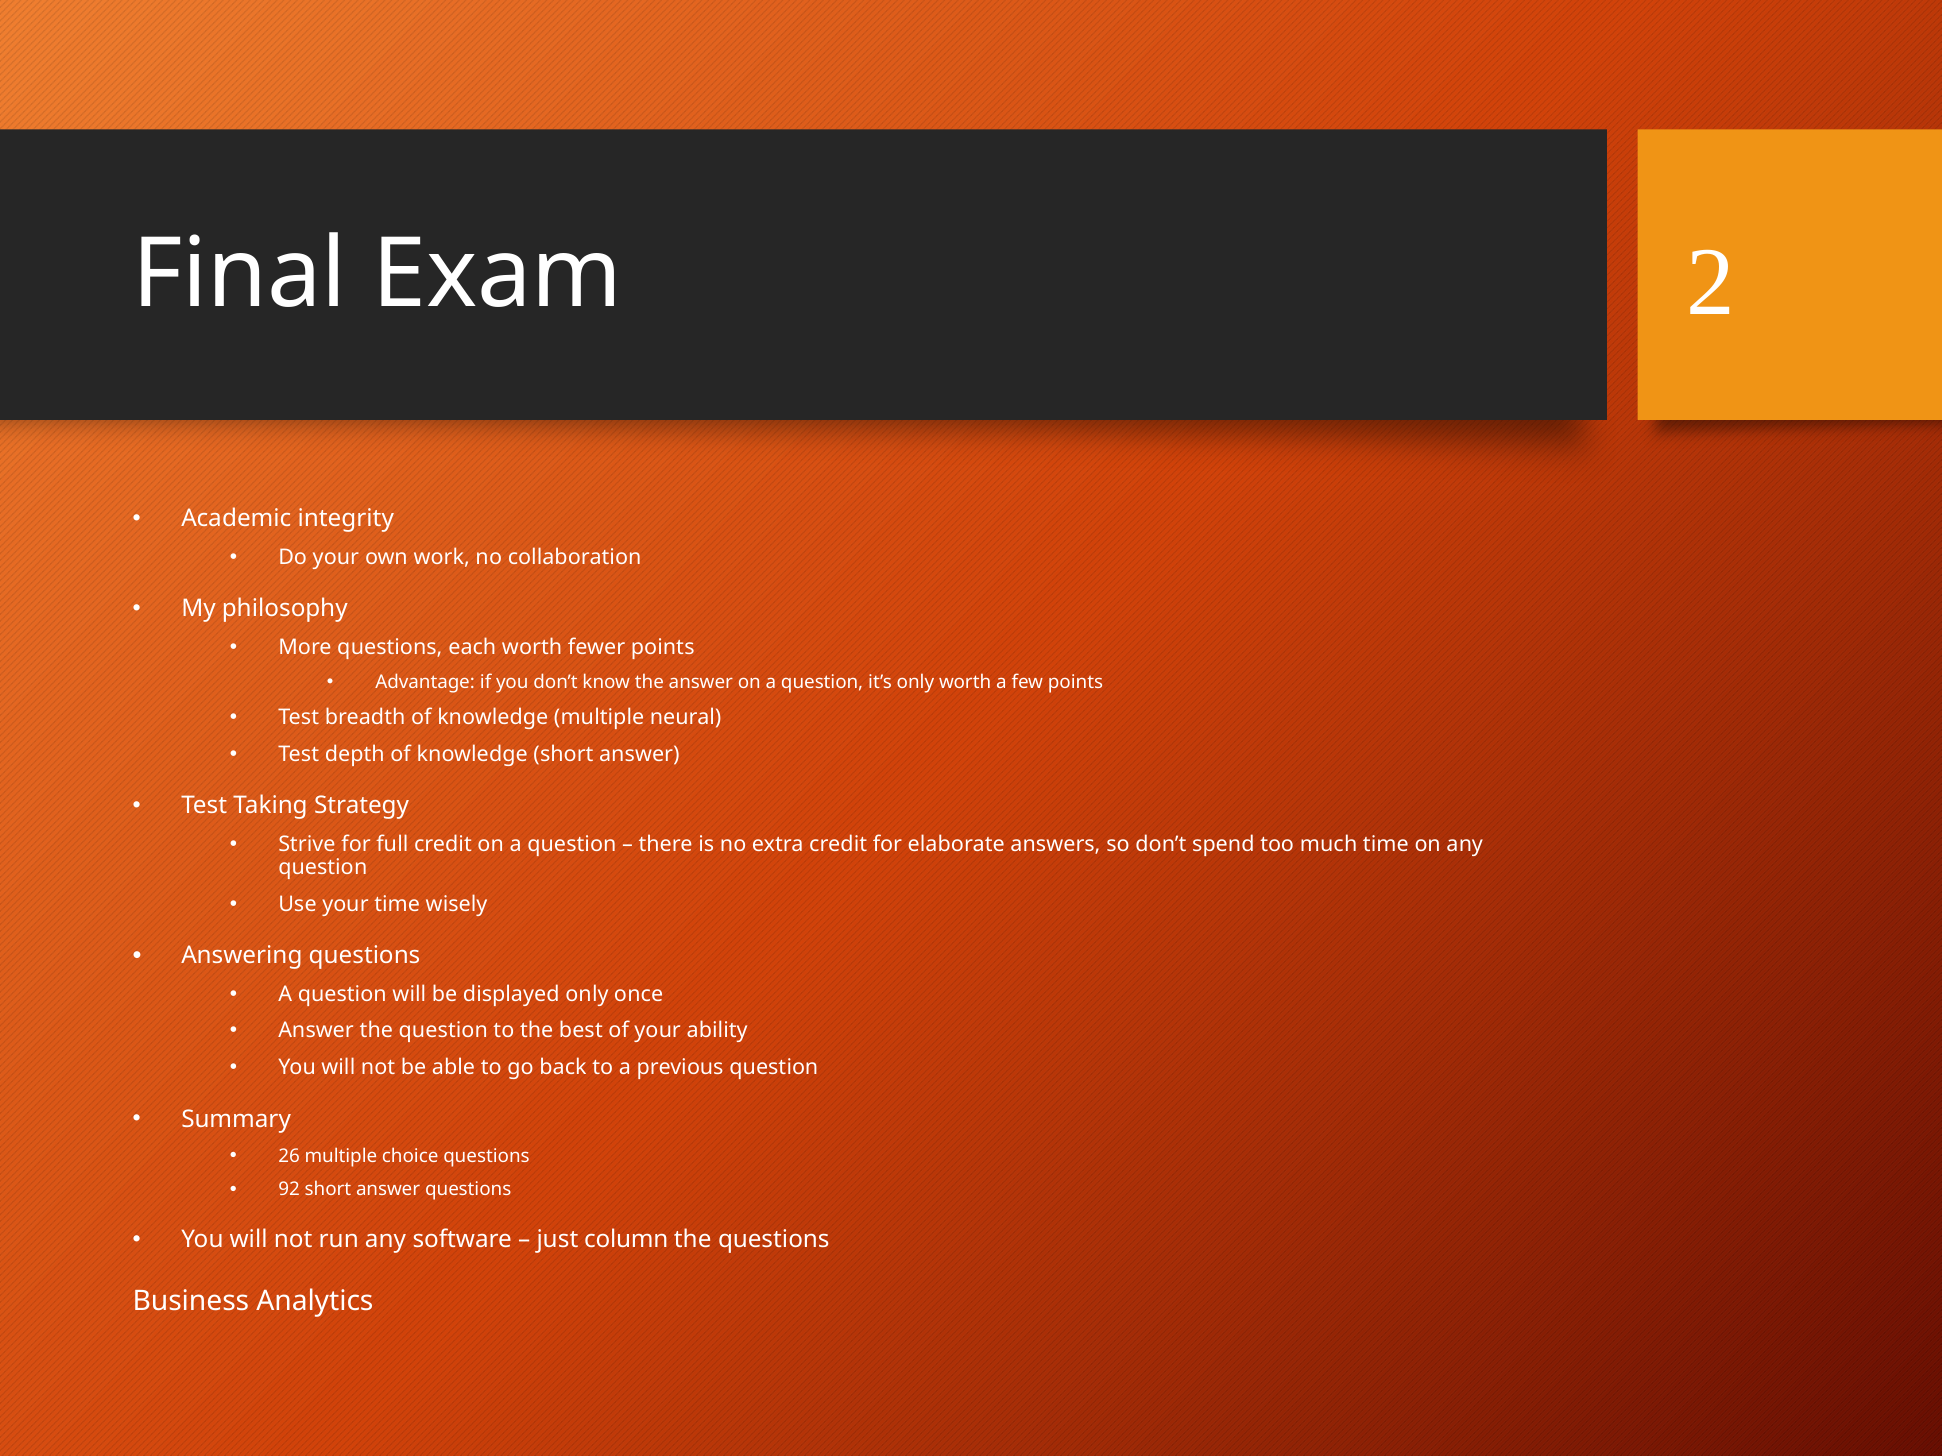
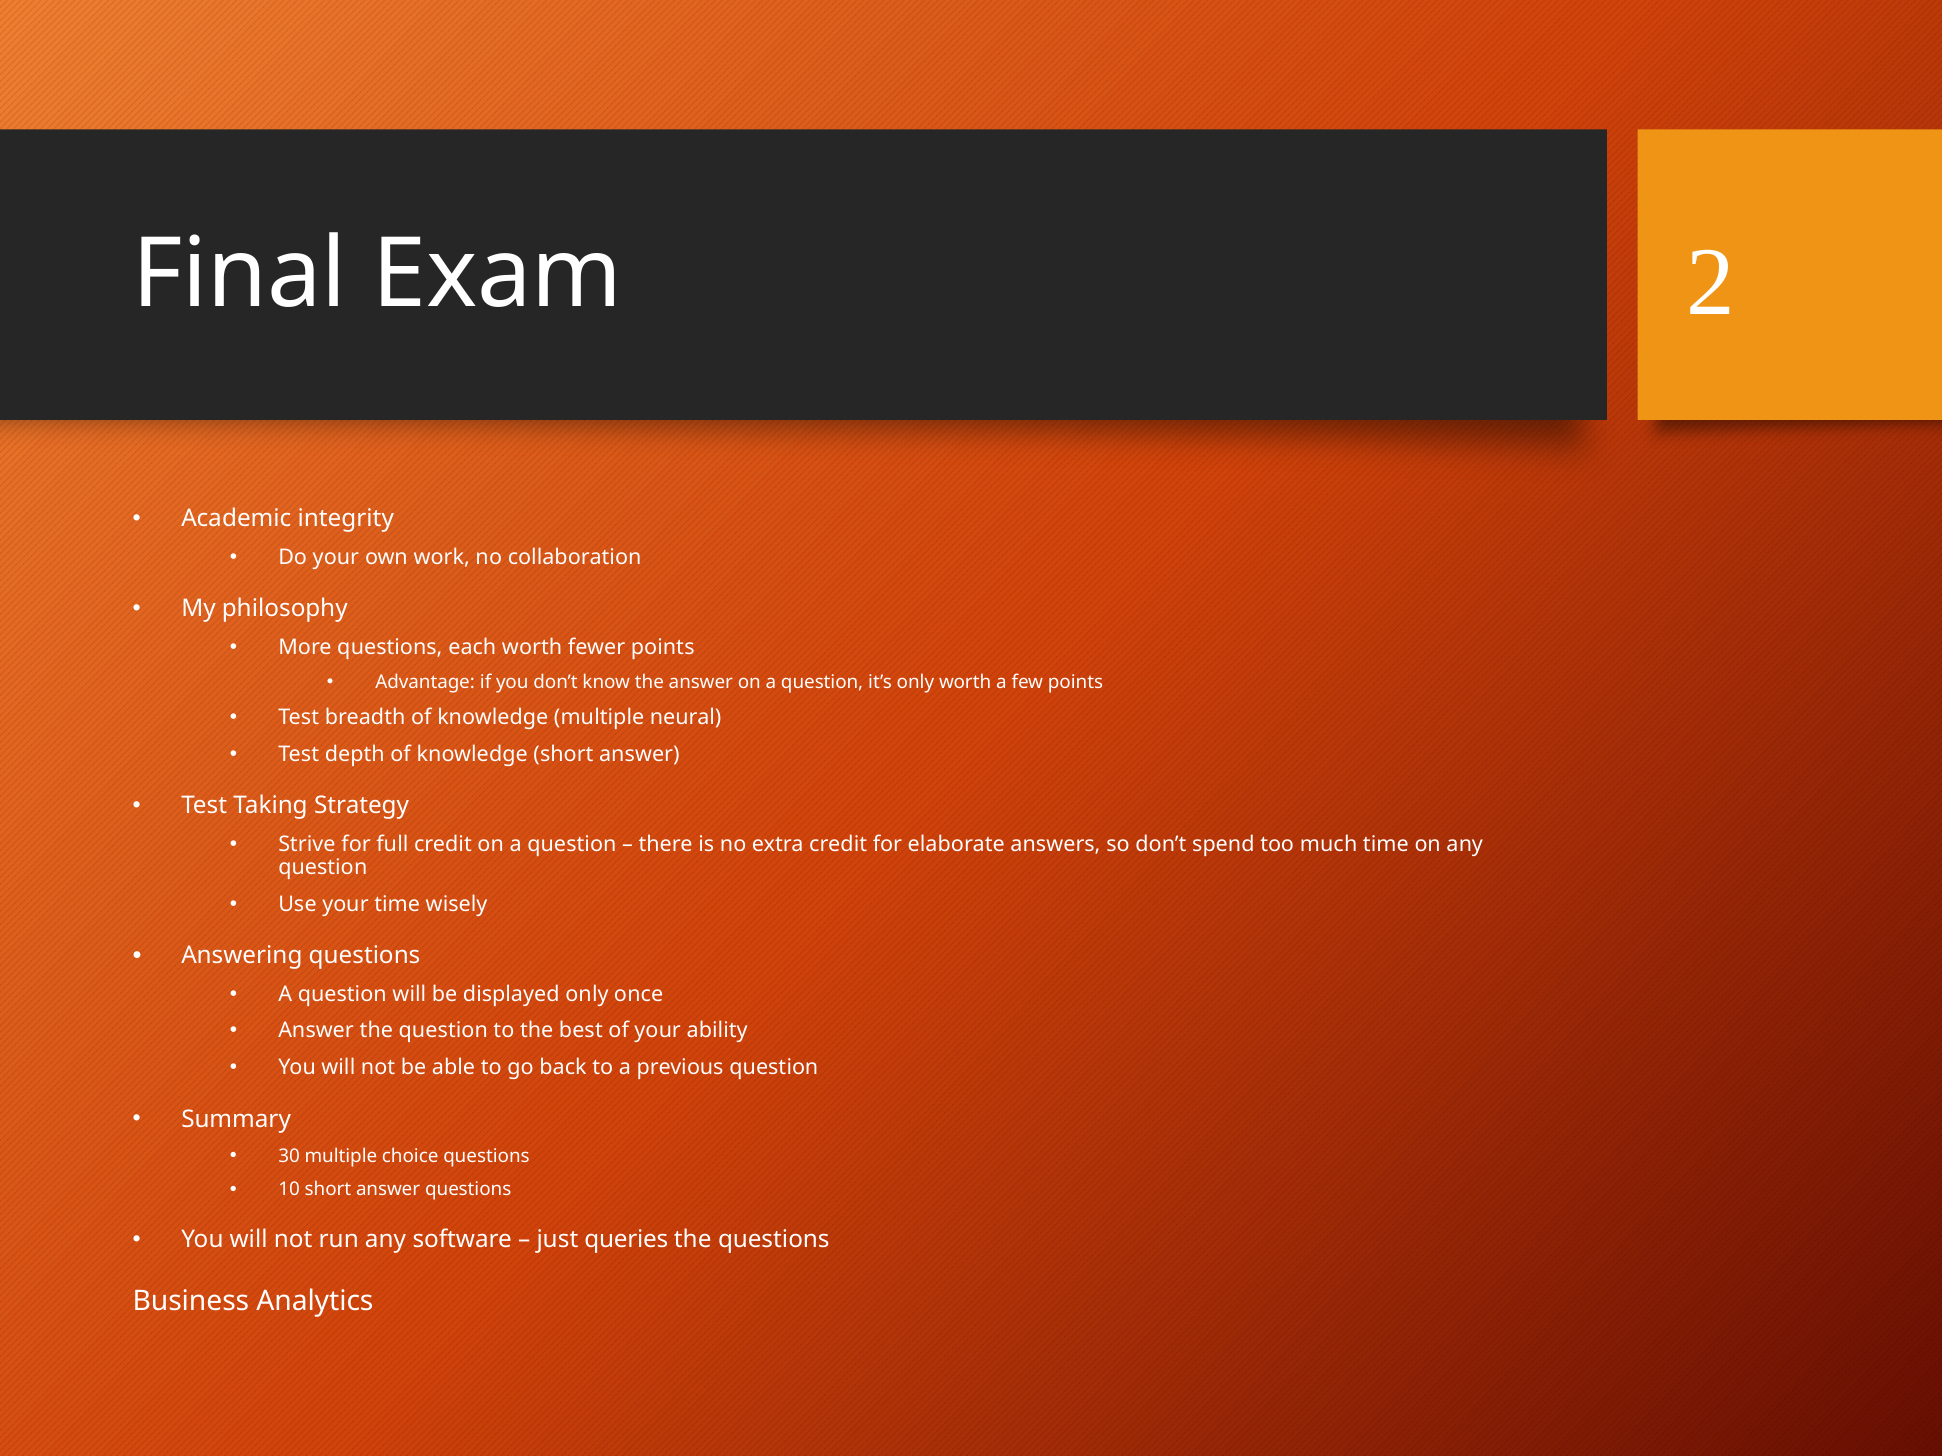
26: 26 -> 30
92: 92 -> 10
column: column -> queries
